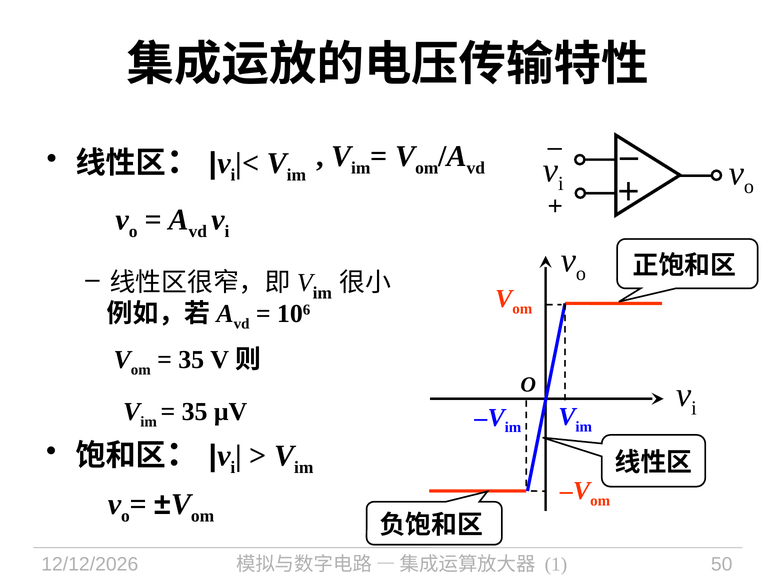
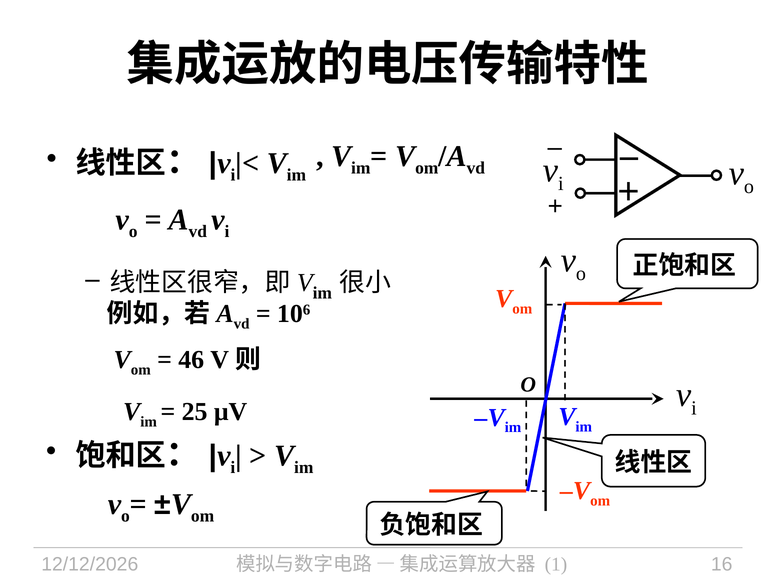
35 at (191, 360): 35 -> 46
35 at (195, 412): 35 -> 25
50: 50 -> 16
